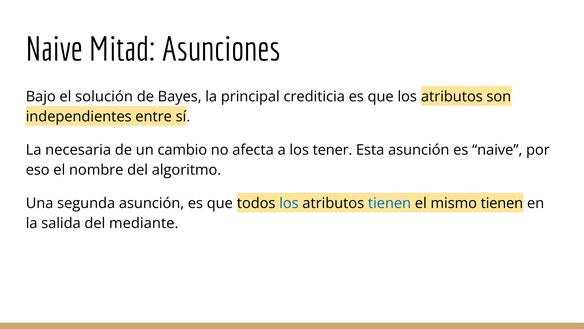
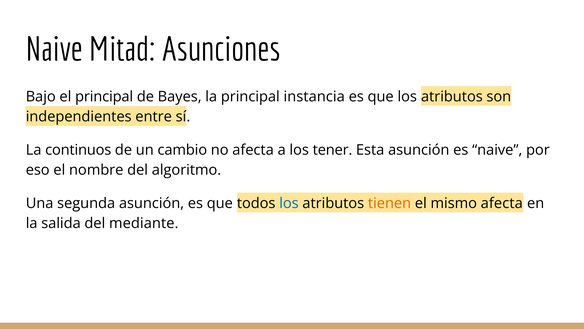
el solución: solución -> principal
crediticia: crediticia -> instancia
necesaria: necesaria -> continuos
tienen at (390, 203) colour: blue -> orange
mismo tienen: tienen -> afecta
